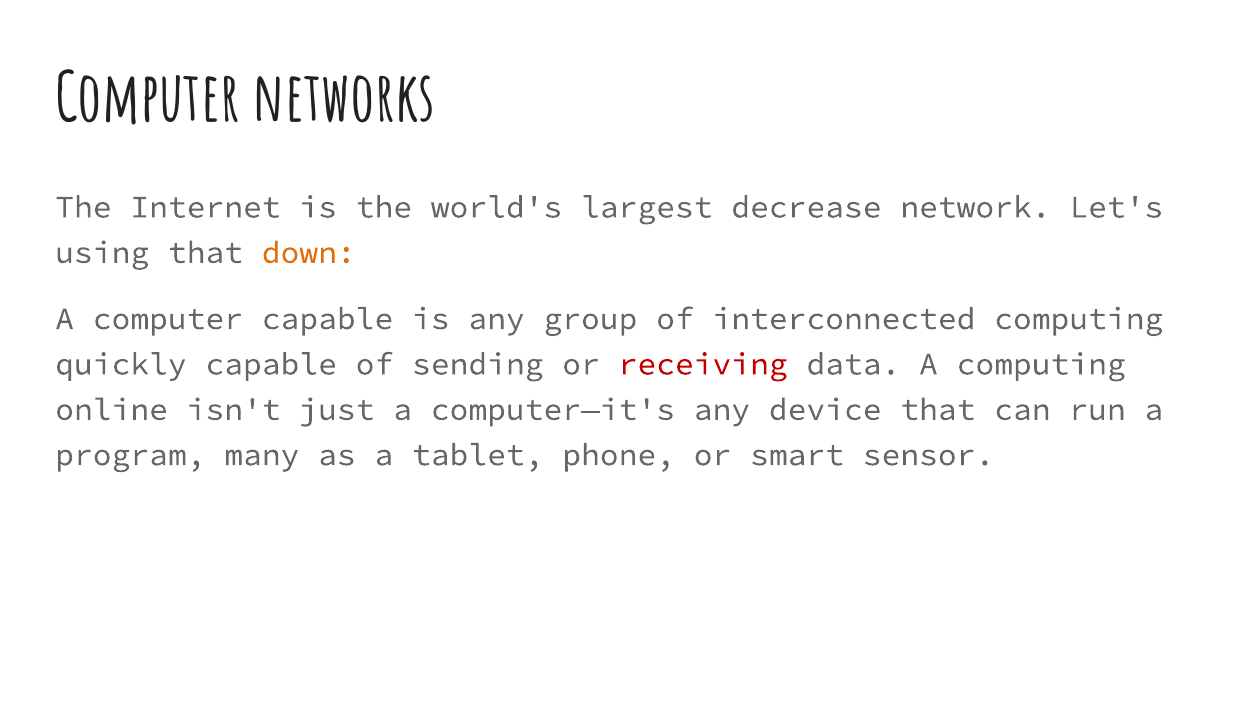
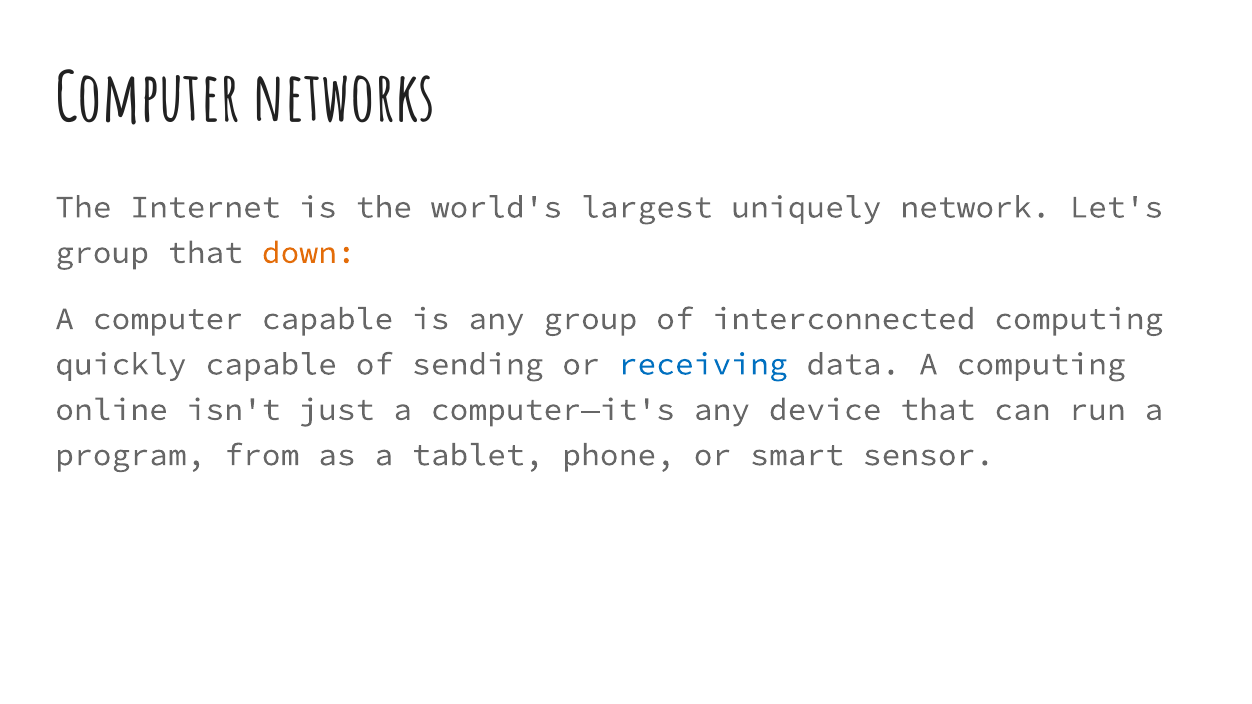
decrease: decrease -> uniquely
using at (102, 253): using -> group
receiving colour: red -> blue
many: many -> from
